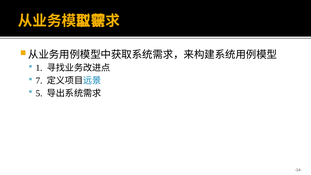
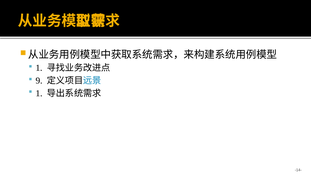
7: 7 -> 9
5 at (39, 93): 5 -> 1
